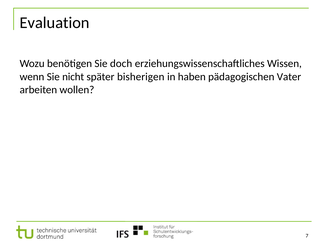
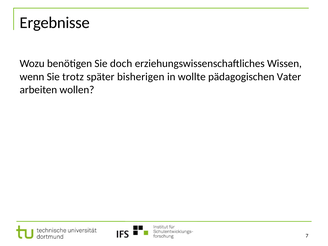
Evaluation: Evaluation -> Ergebnisse
nicht: nicht -> trotz
haben: haben -> wollte
